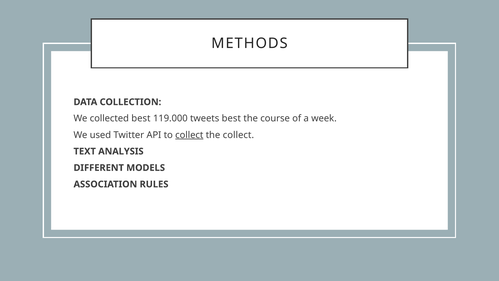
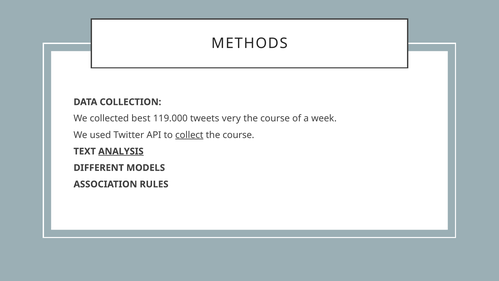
tweets best: best -> very
collect at (238, 135): collect -> course
ANALYSIS underline: none -> present
